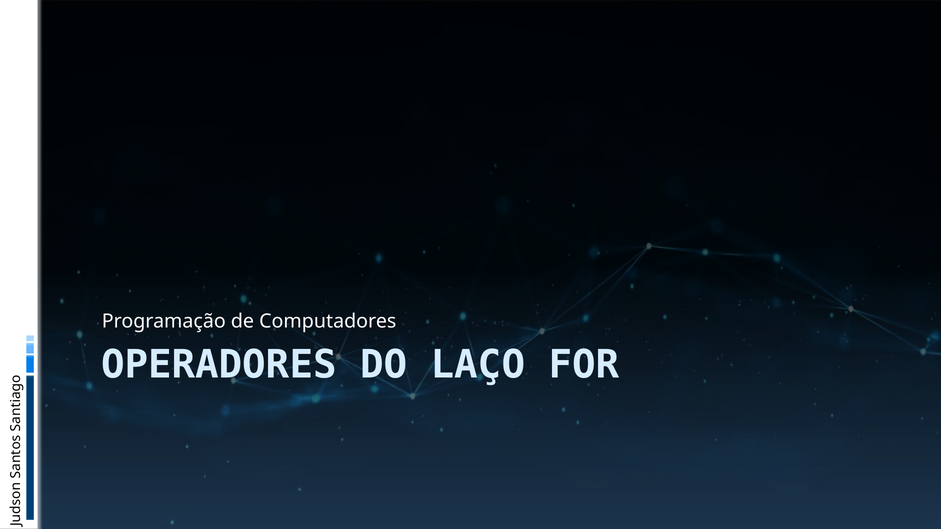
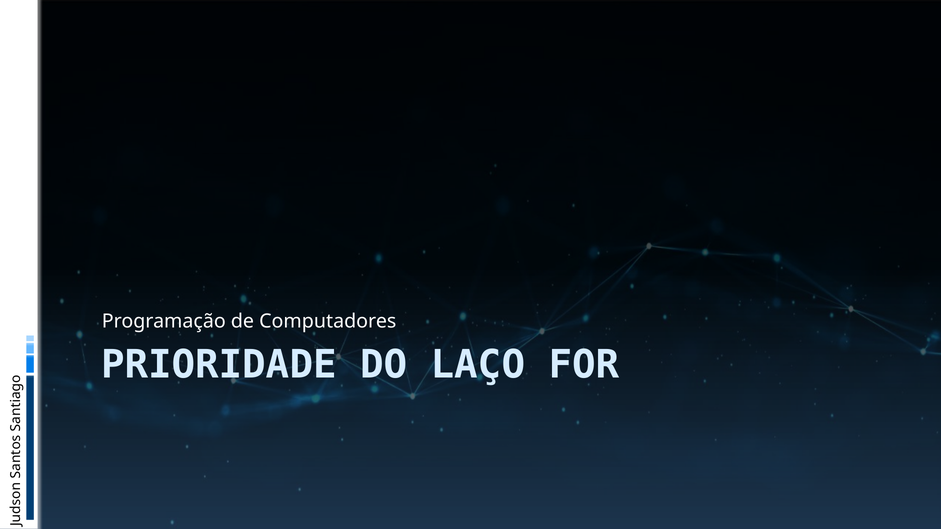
OPERADORES: OPERADORES -> PRIORIDADE
